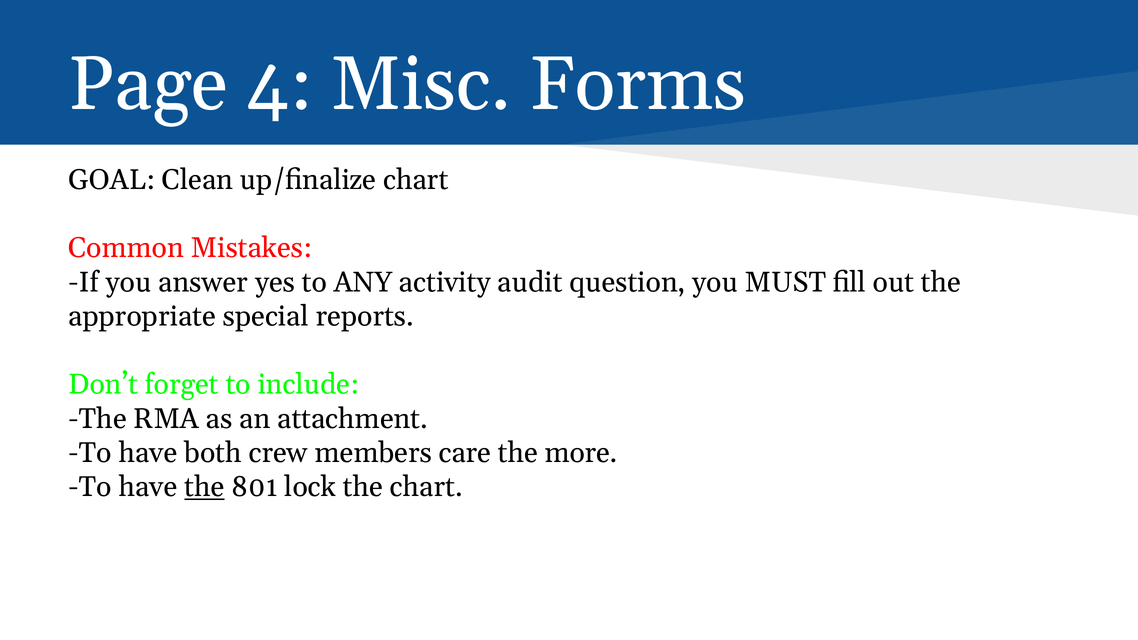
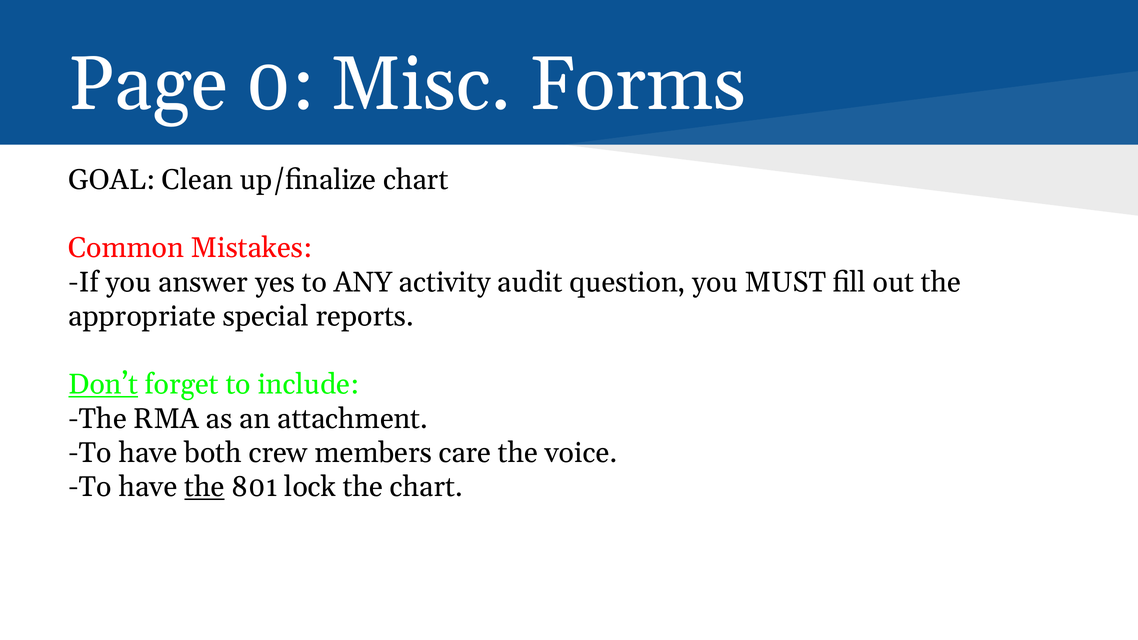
4: 4 -> 0
Don’t underline: none -> present
more: more -> voice
